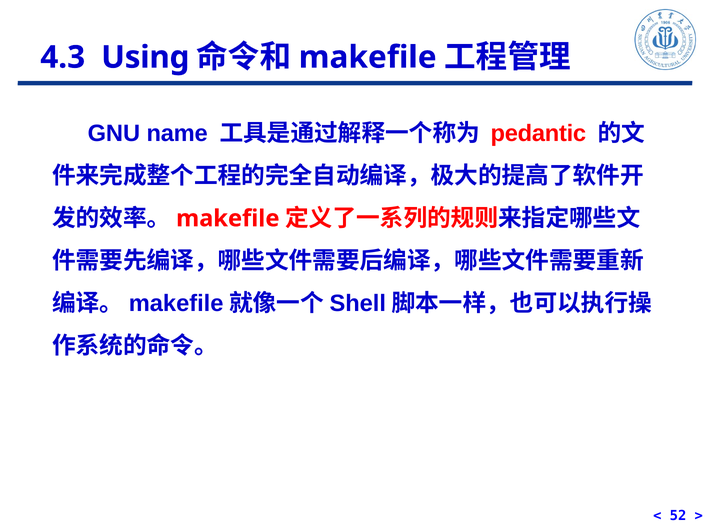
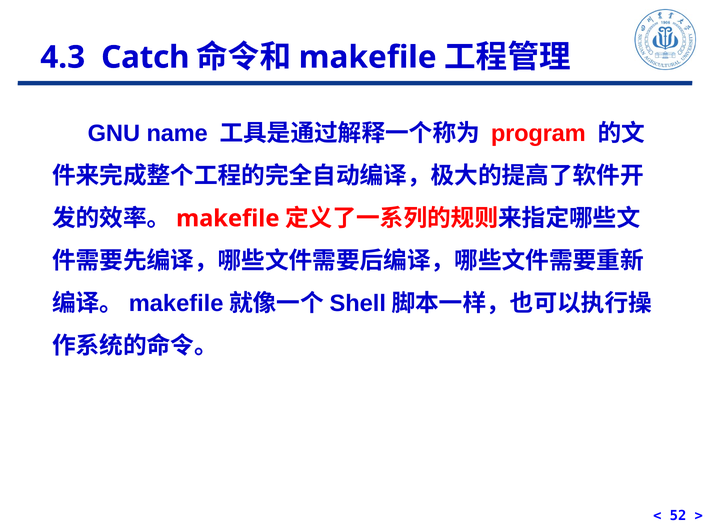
Using: Using -> Catch
pedantic: pedantic -> program
